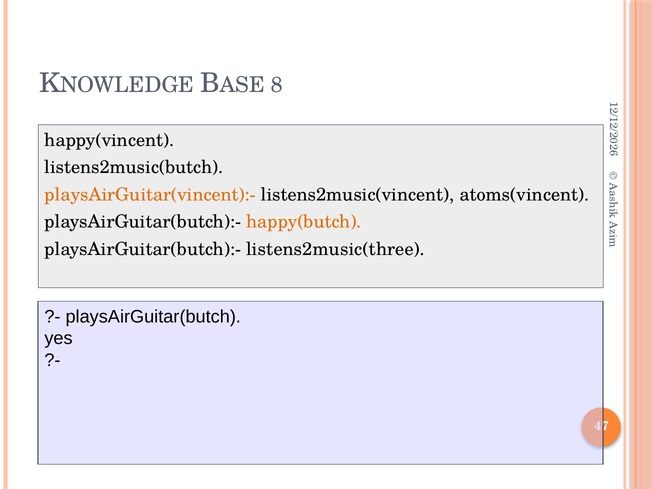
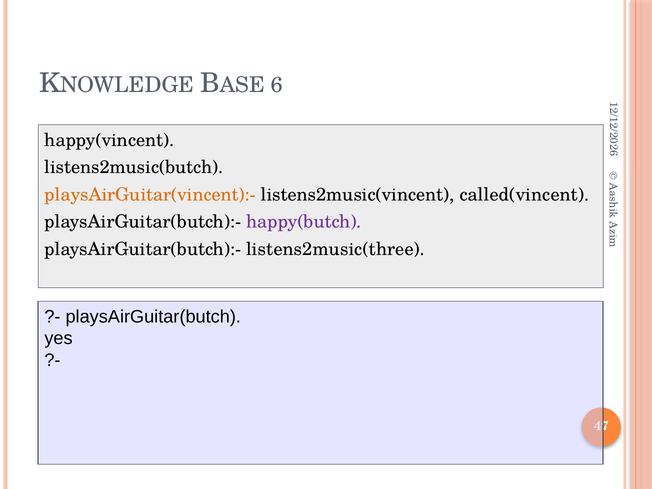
8 at (277, 85): 8 -> 6
atoms(vincent: atoms(vincent -> called(vincent
happy(butch colour: orange -> purple
